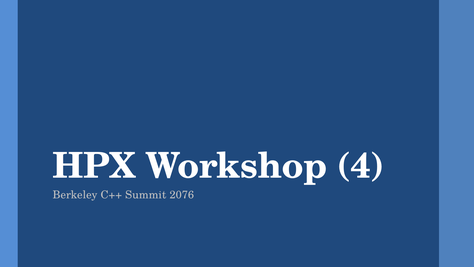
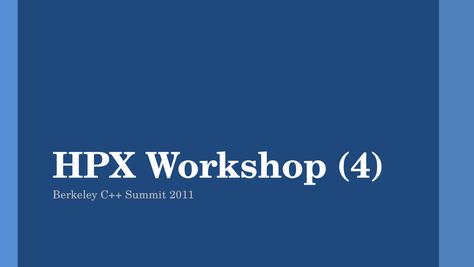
2076: 2076 -> 2011
